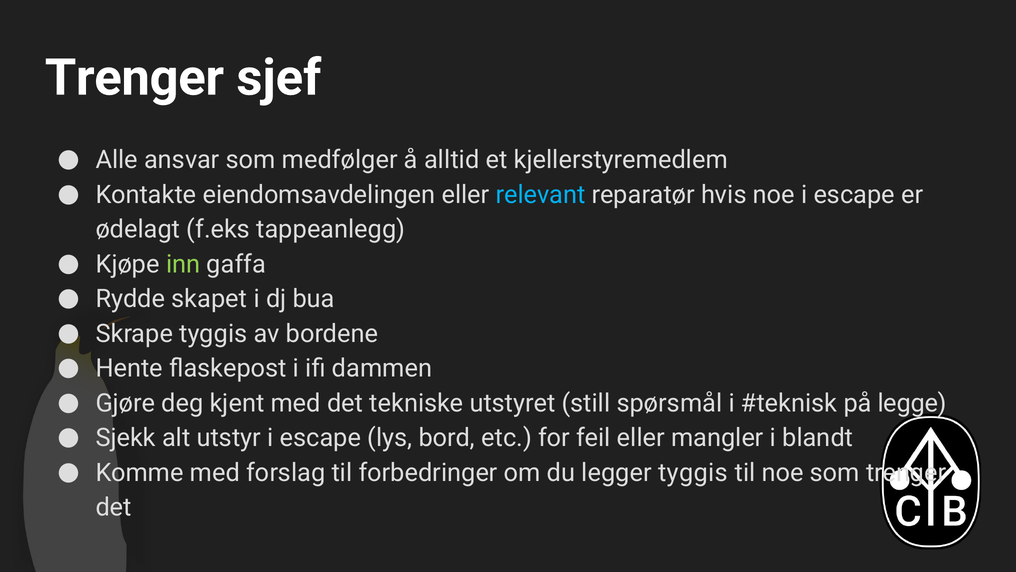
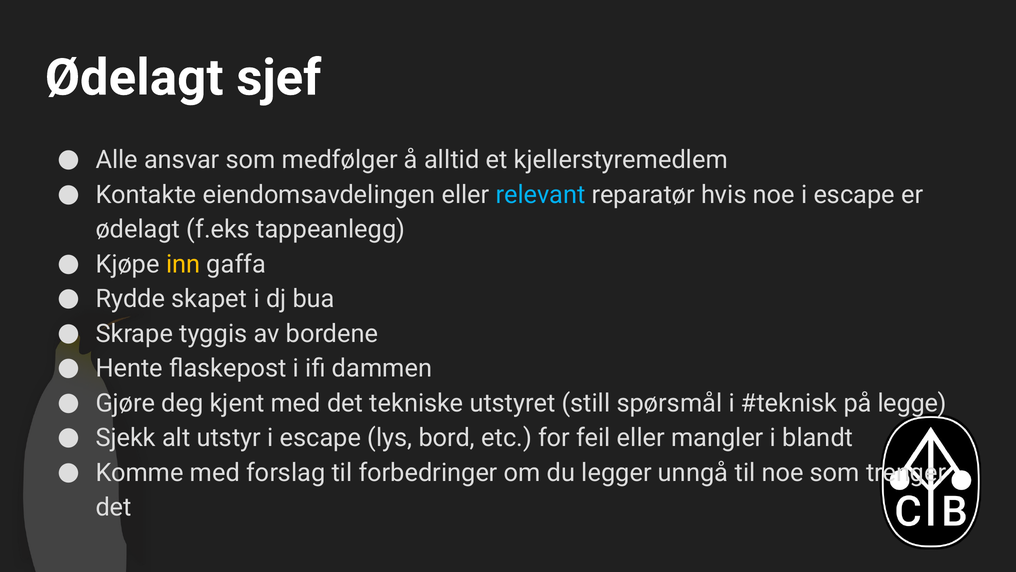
Trenger at (134, 78): Trenger -> Ødelagt
inn colour: light green -> yellow
legger tyggis: tyggis -> unngå
